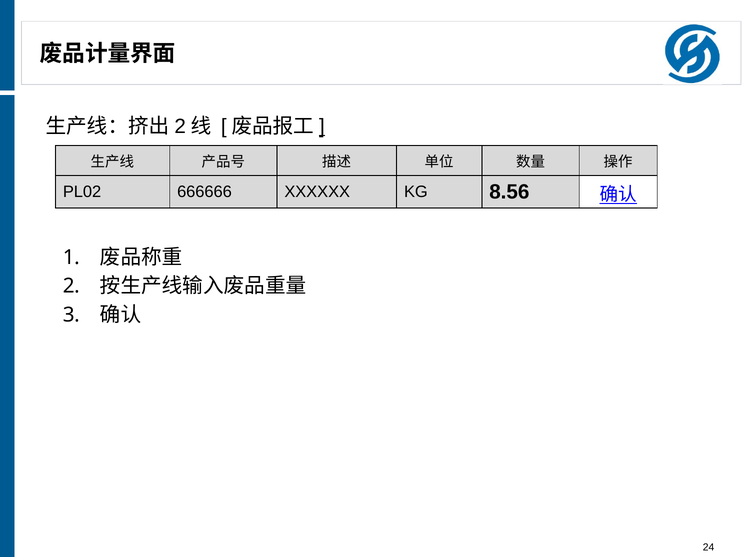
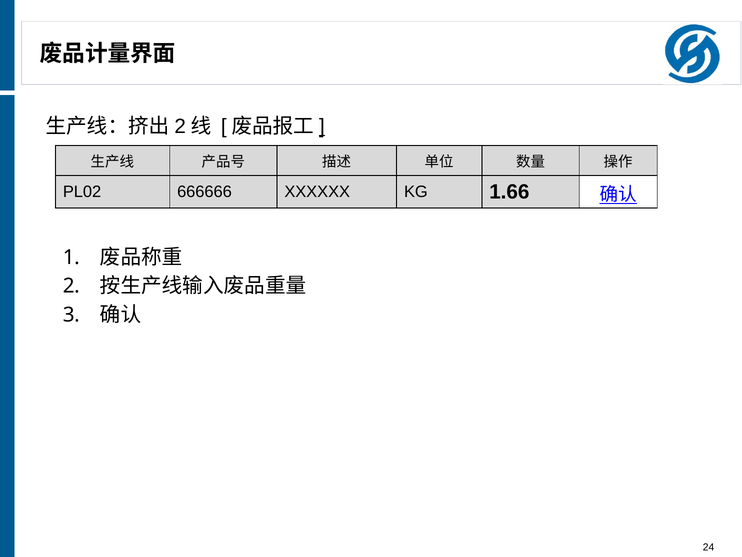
8.56: 8.56 -> 1.66
